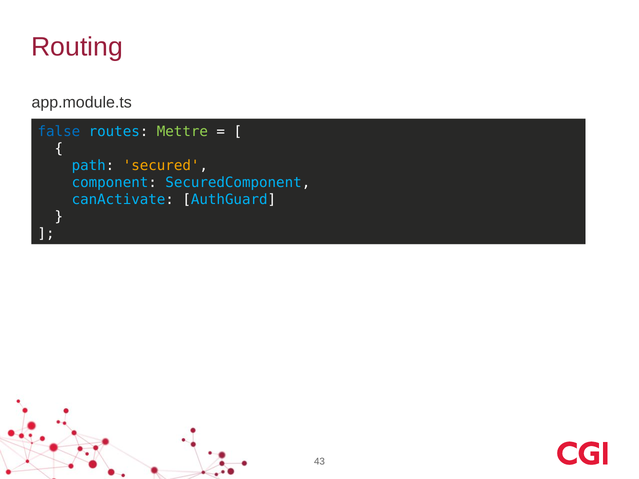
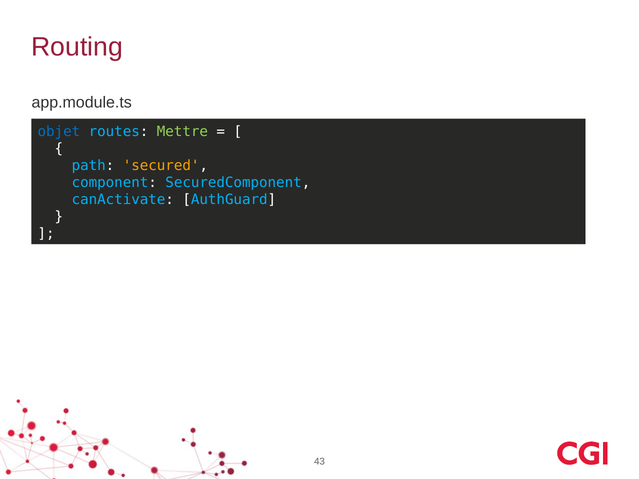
false: false -> objet
